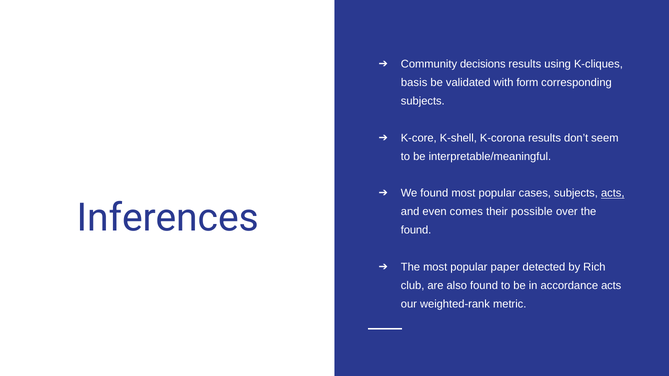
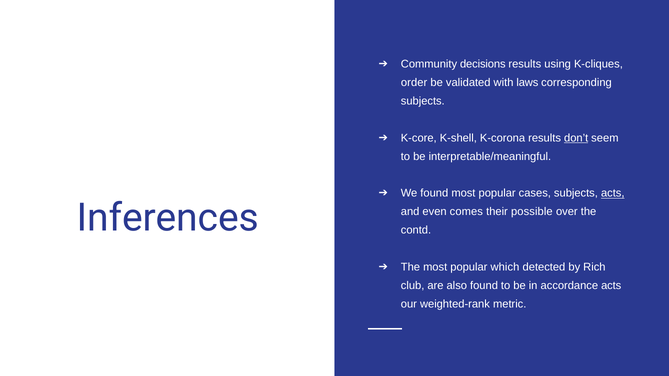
basis: basis -> order
form: form -> laws
don’t underline: none -> present
found at (416, 230): found -> contd
paper: paper -> which
